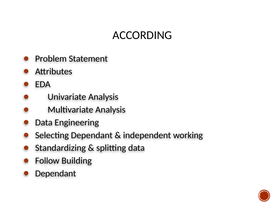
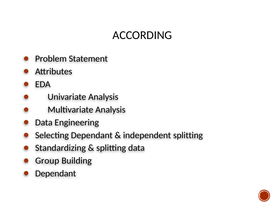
independent working: working -> splitting
Follow: Follow -> Group
